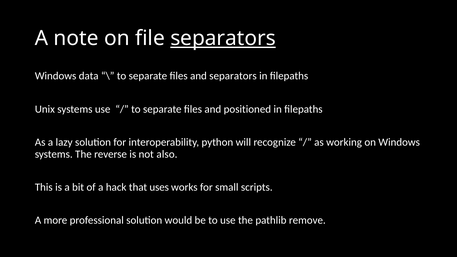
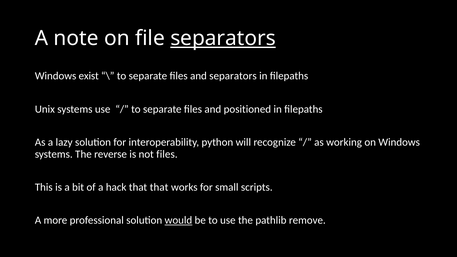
data: data -> exist
not also: also -> files
that uses: uses -> that
would underline: none -> present
